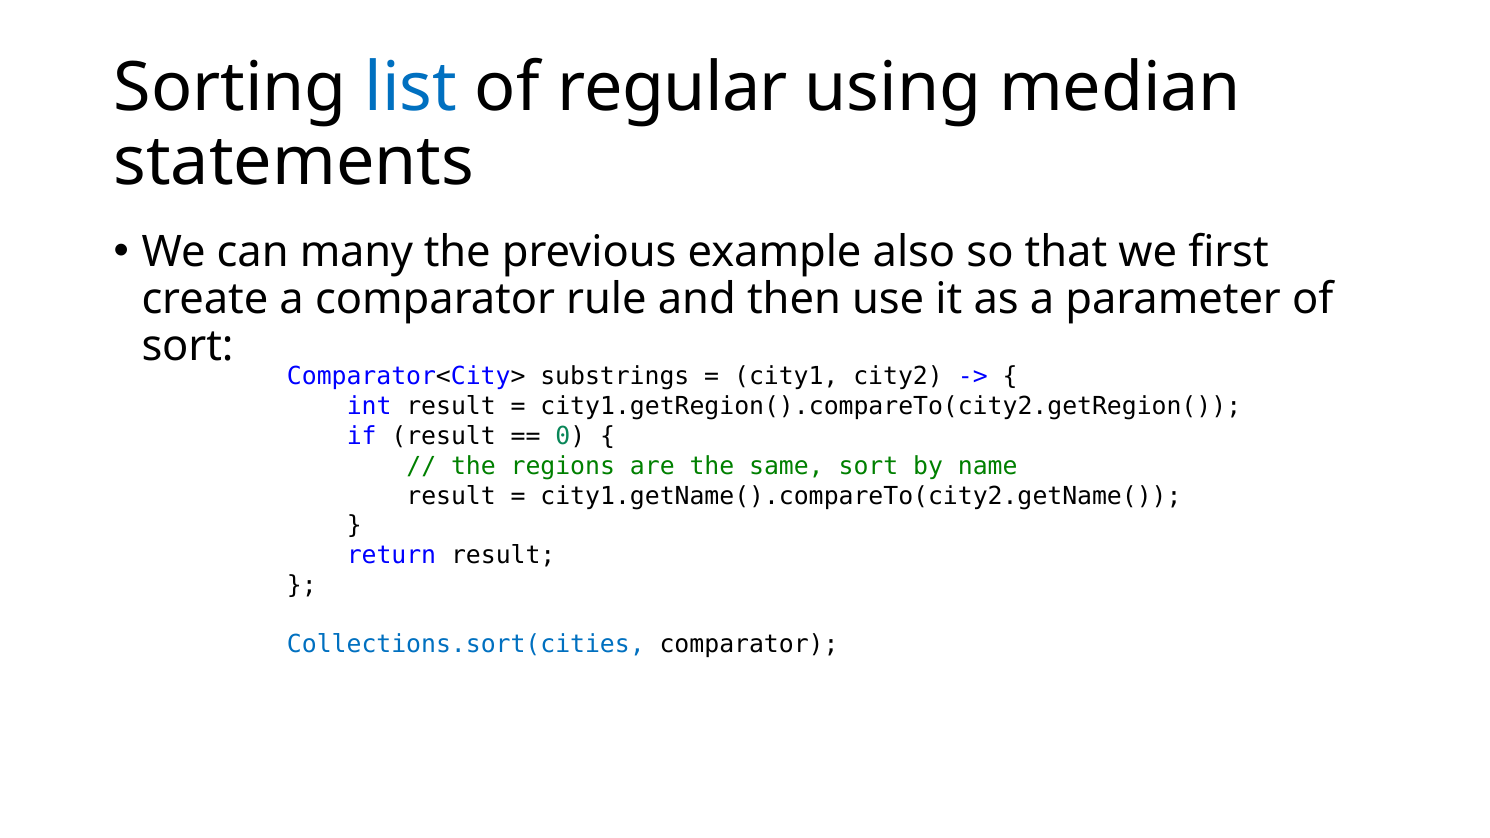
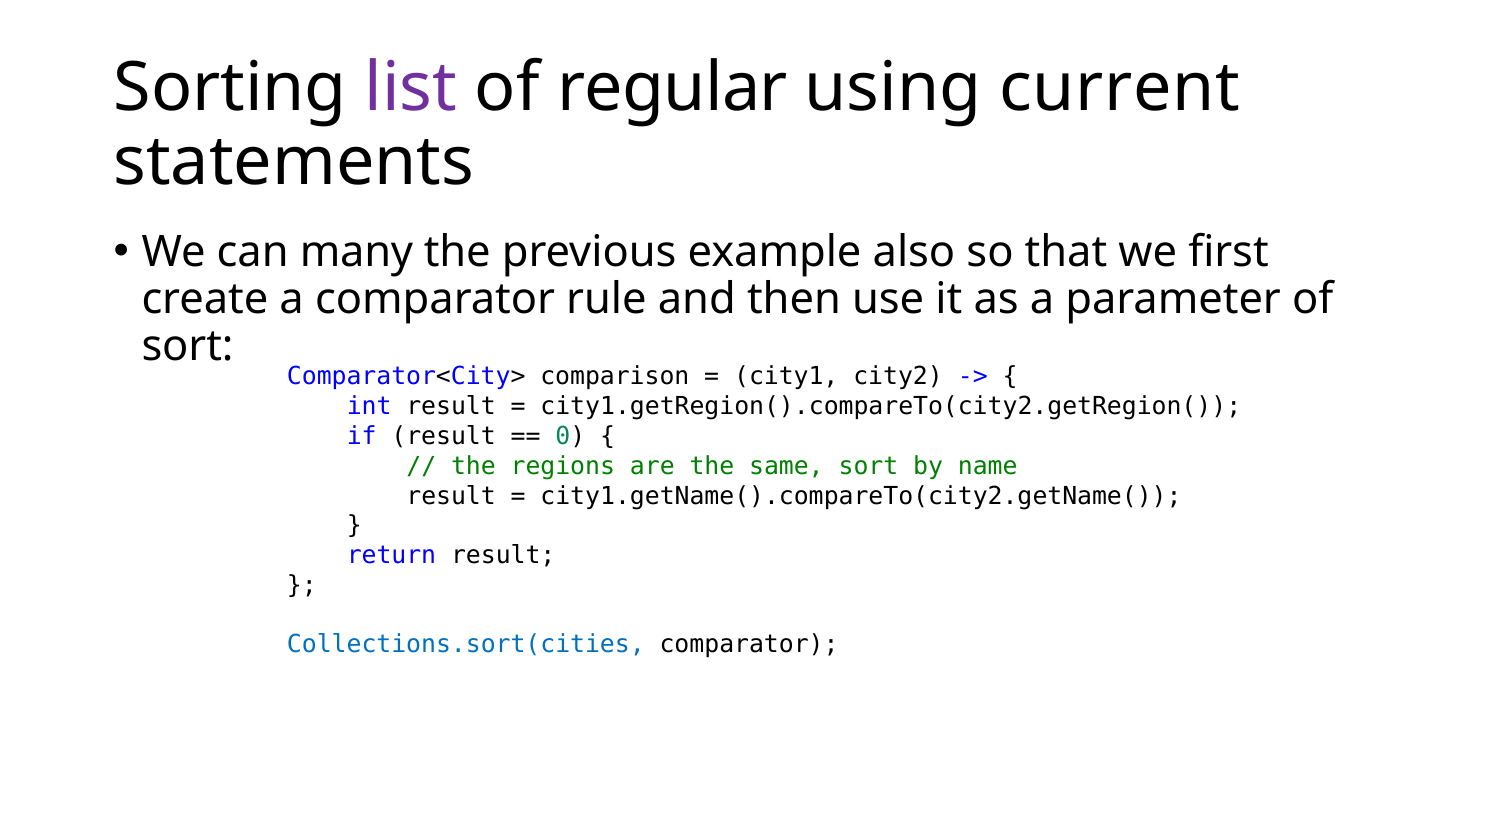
list colour: blue -> purple
median: median -> current
substrings: substrings -> comparison
